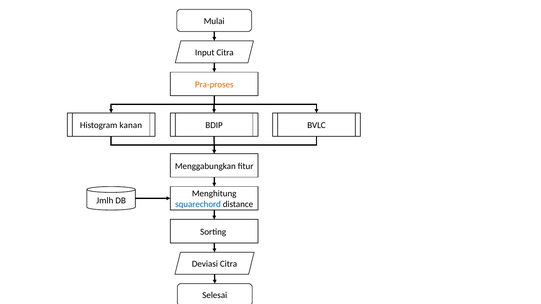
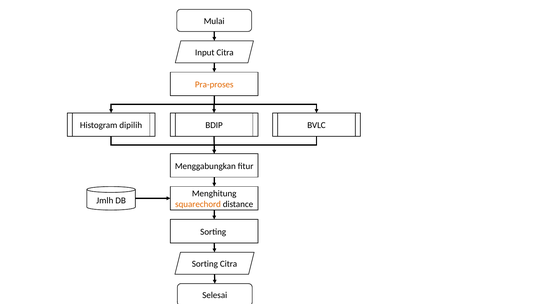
kanan: kanan -> dipilih
squarechord colour: blue -> orange
Deviasi at (205, 264): Deviasi -> Sorting
